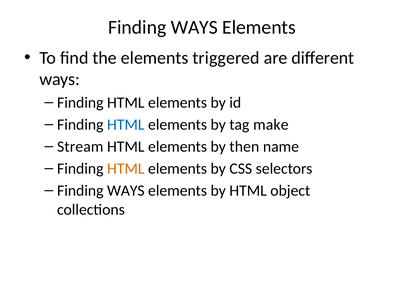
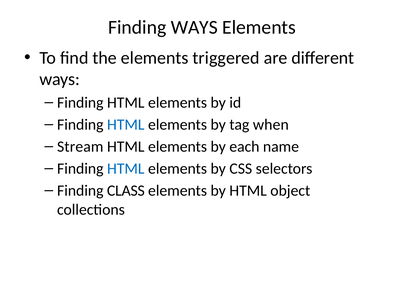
make: make -> when
then: then -> each
HTML at (126, 169) colour: orange -> blue
WAYS at (126, 191): WAYS -> CLASS
